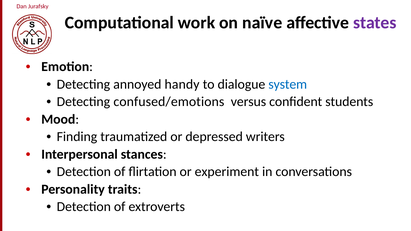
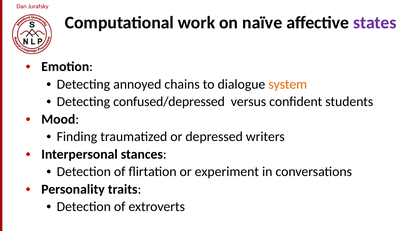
handy: handy -> chains
system colour: blue -> orange
confused/emotions: confused/emotions -> confused/depressed
